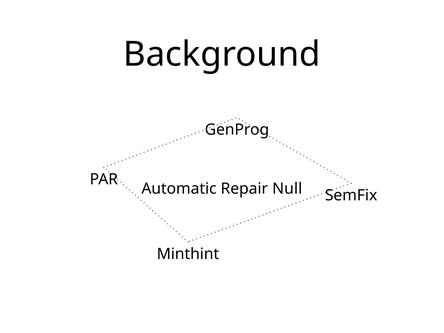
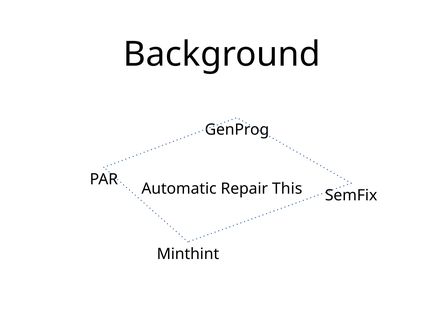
Null: Null -> This
